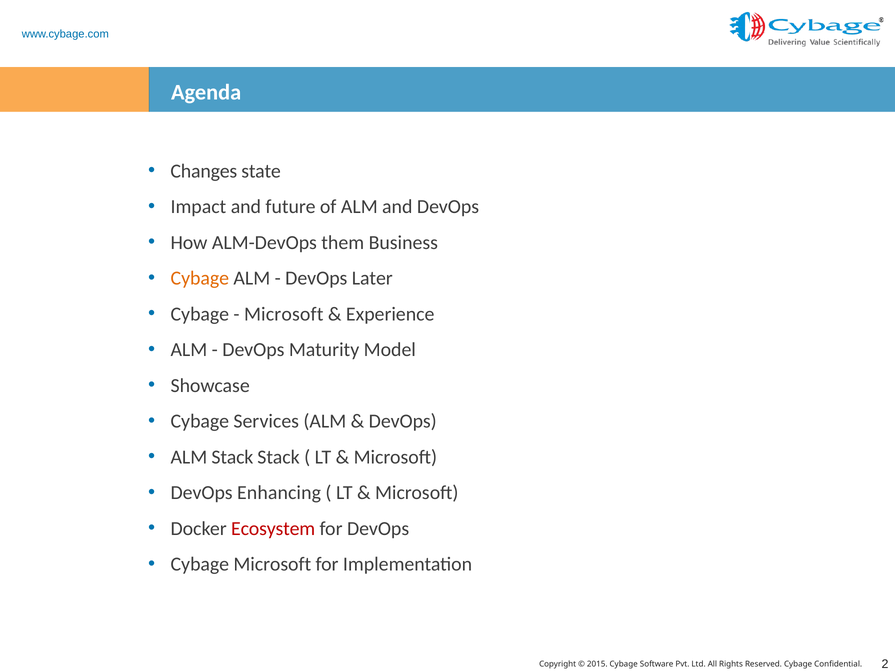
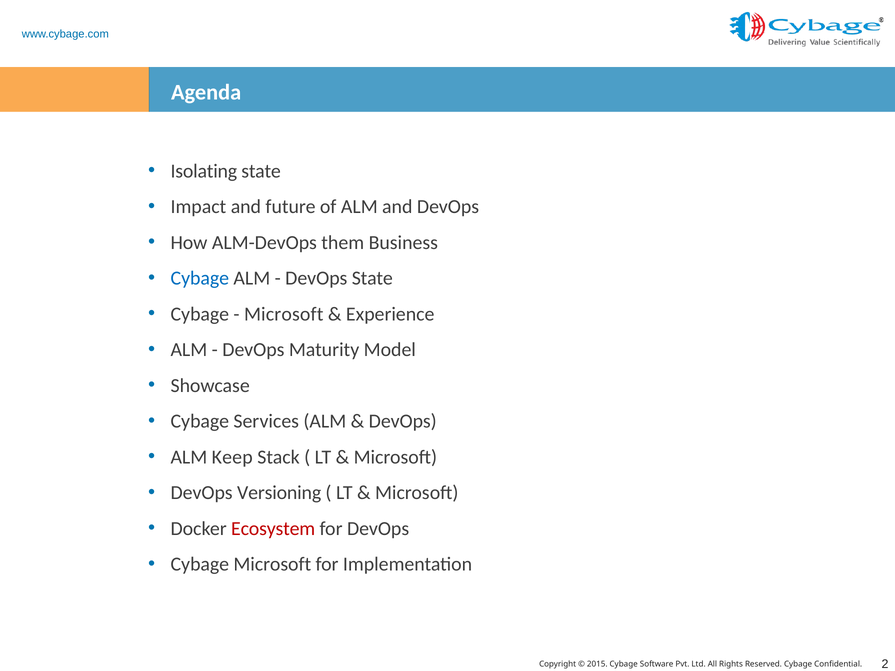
Changes: Changes -> Isolating
Cybage at (200, 278) colour: orange -> blue
DevOps Later: Later -> State
ALM Stack: Stack -> Keep
Enhancing: Enhancing -> Versioning
